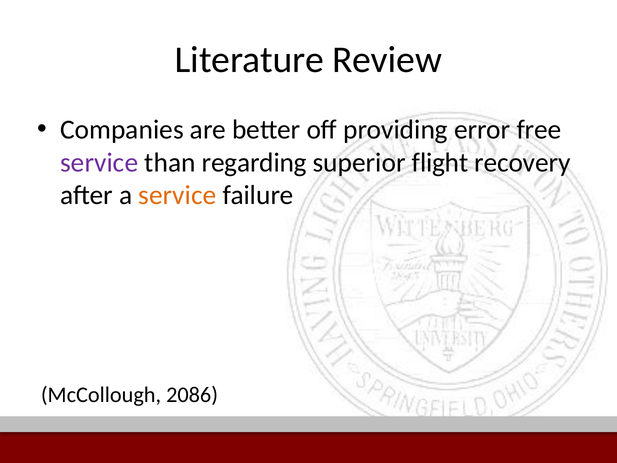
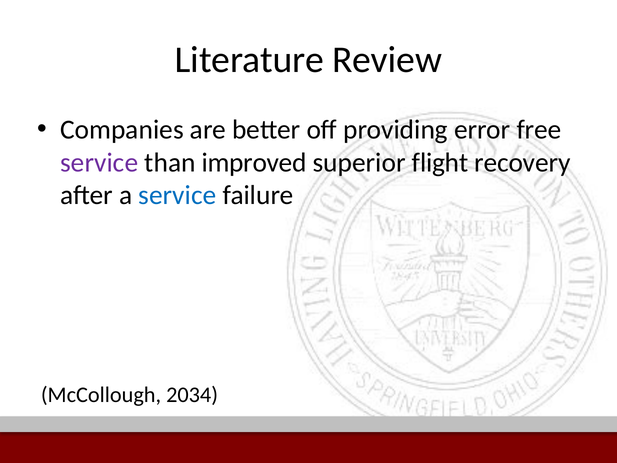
regarding: regarding -> improved
service at (177, 195) colour: orange -> blue
2086: 2086 -> 2034
